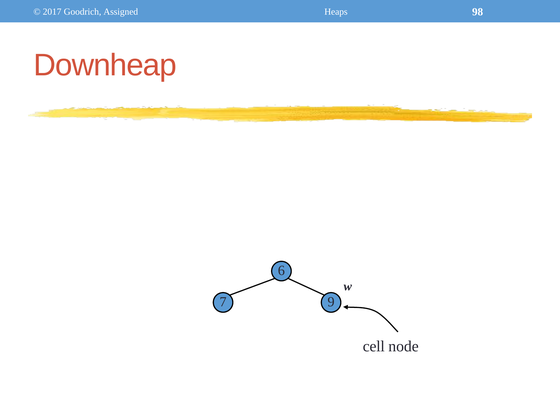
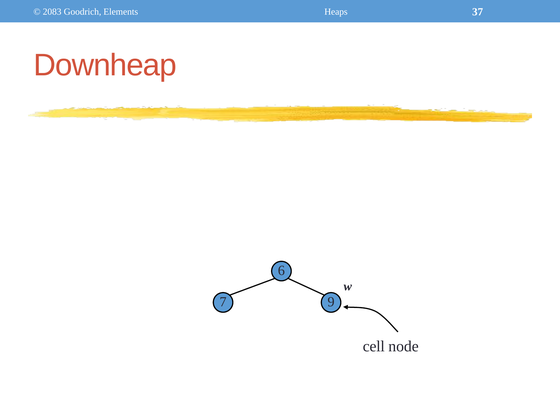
2017: 2017 -> 2083
Assigned: Assigned -> Elements
98: 98 -> 37
